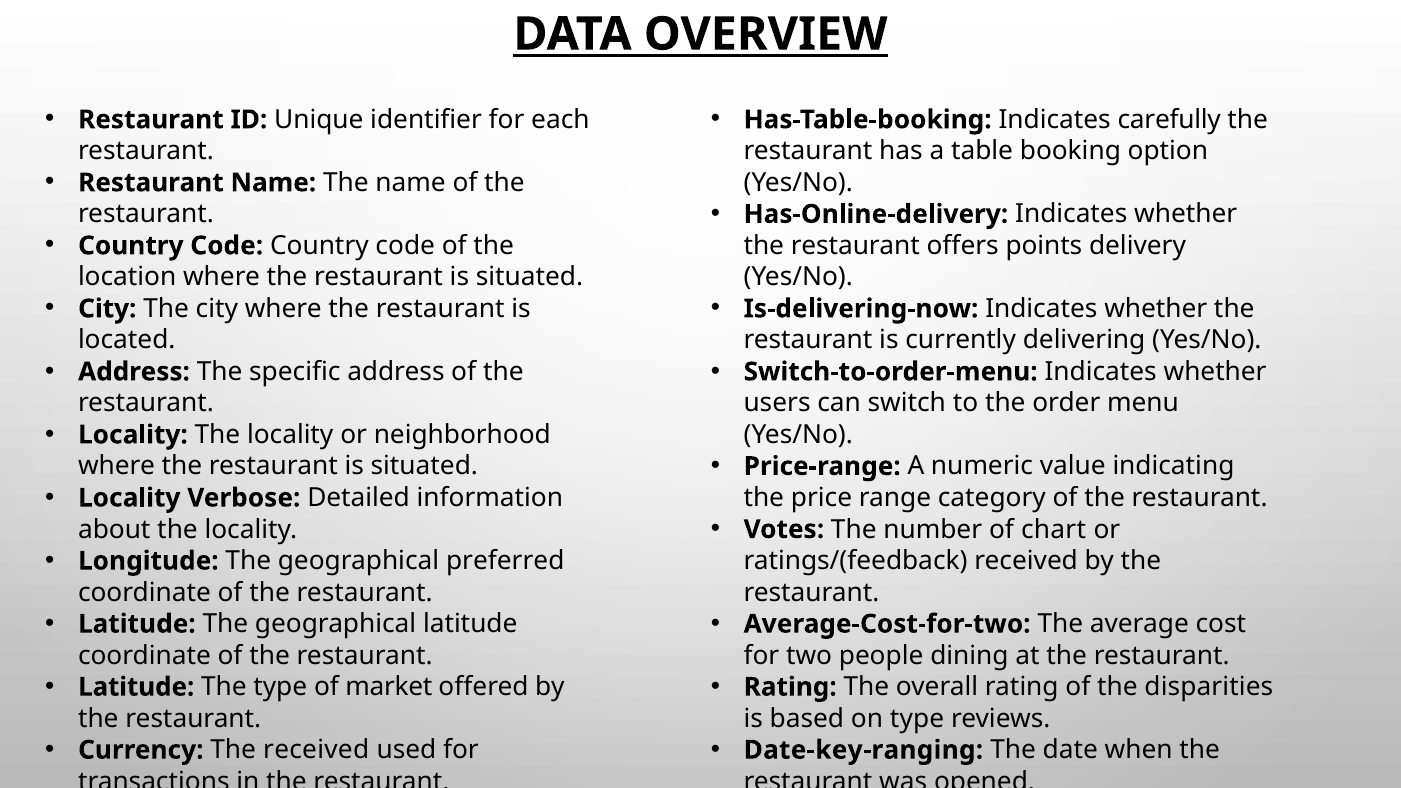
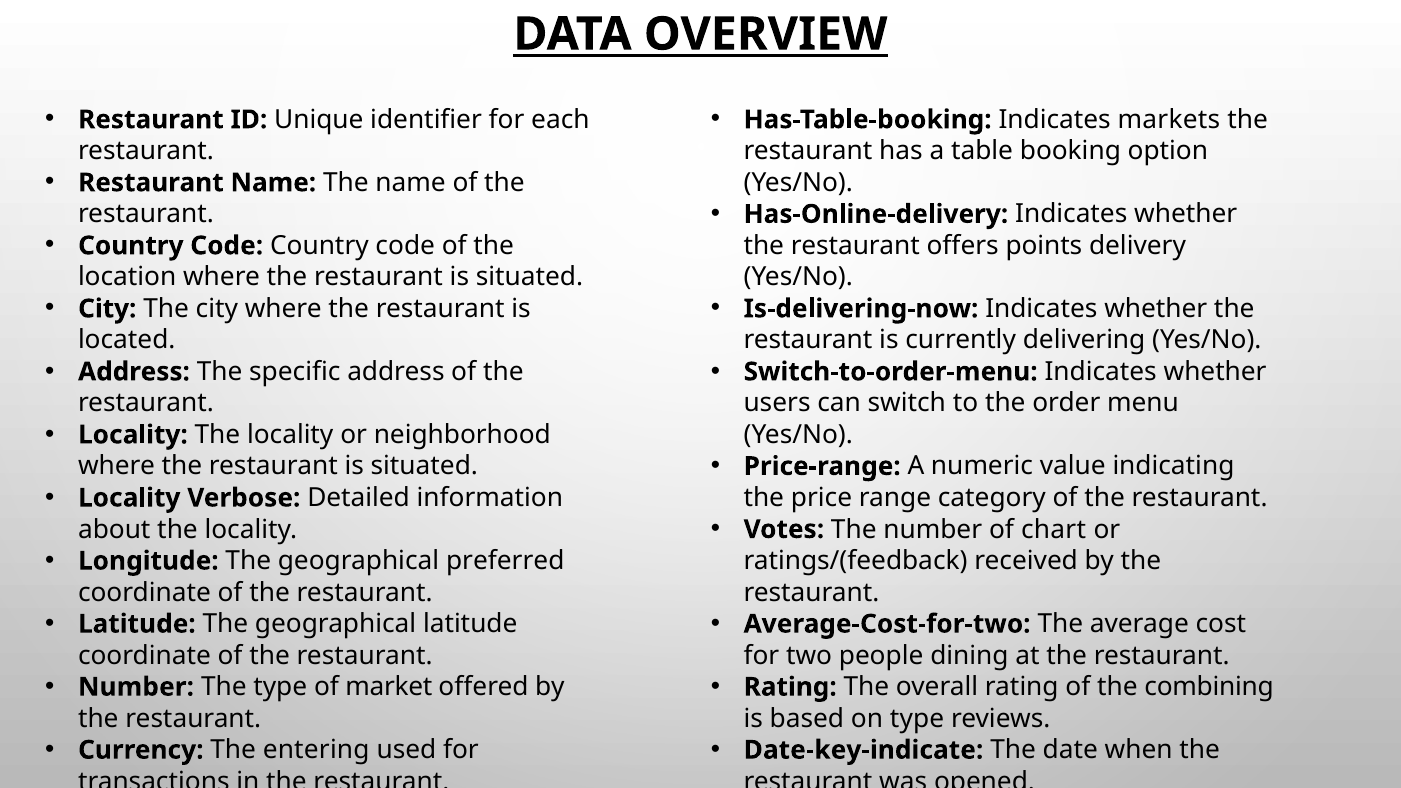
carefully: carefully -> markets
Latitude at (136, 687): Latitude -> Number
disparities: disparities -> combining
The received: received -> entering
Date-key-ranging: Date-key-ranging -> Date-key-indicate
